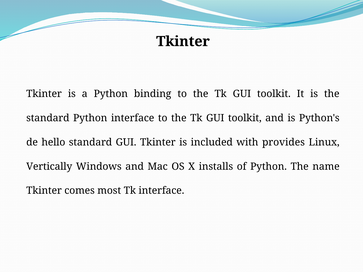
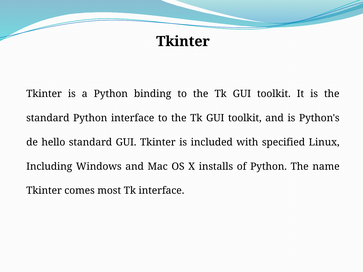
provides: provides -> specified
Vertically: Vertically -> Including
